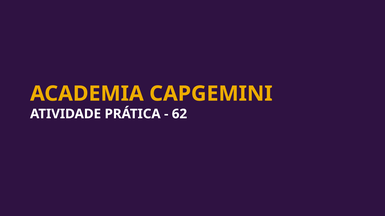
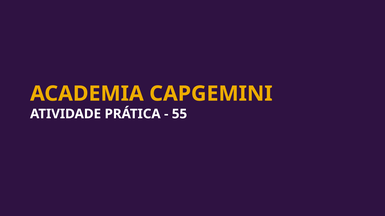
62: 62 -> 55
